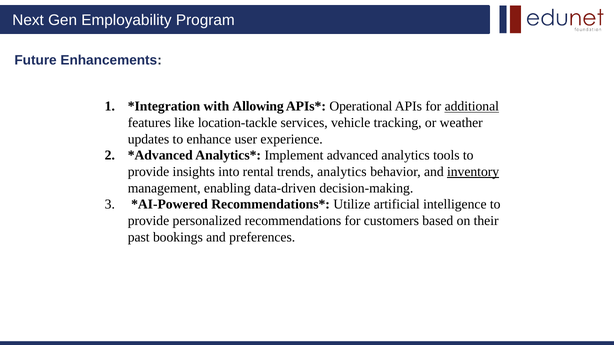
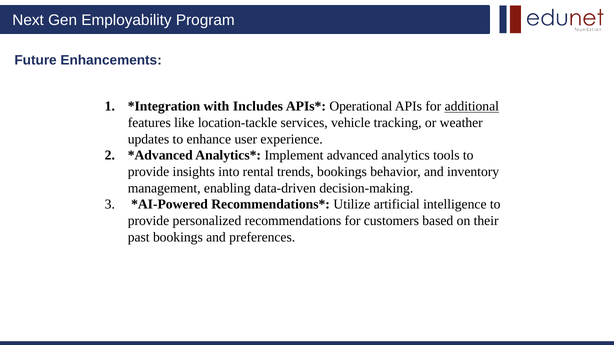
Allowing: Allowing -> Includes
trends analytics: analytics -> bookings
inventory underline: present -> none
